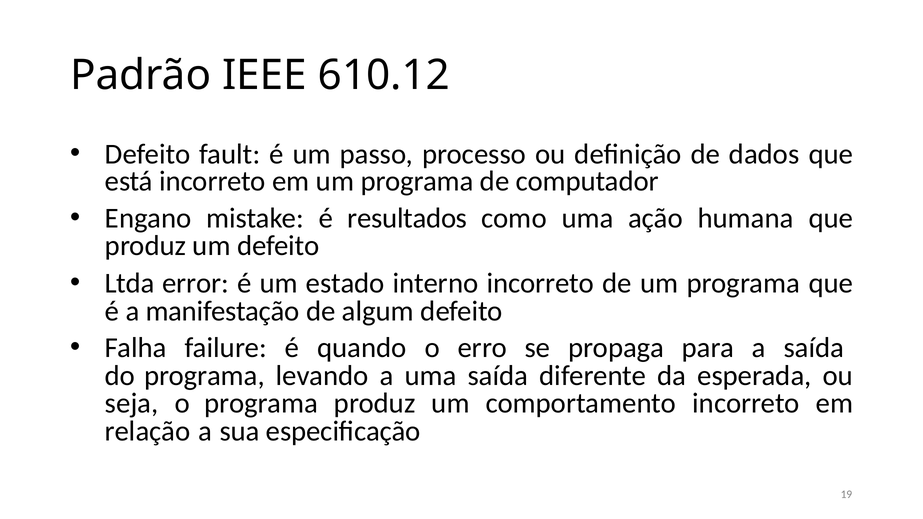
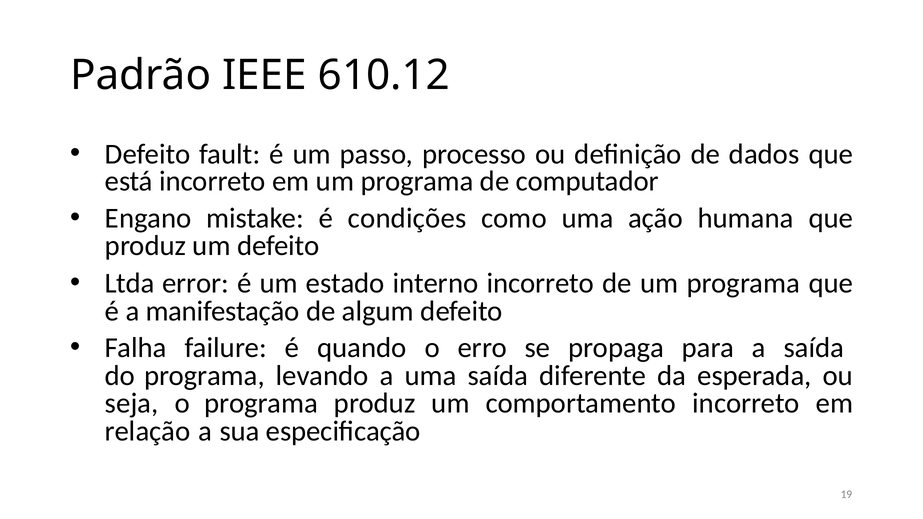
resultados: resultados -> condições
